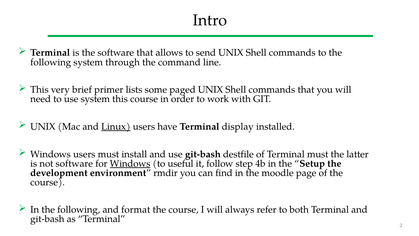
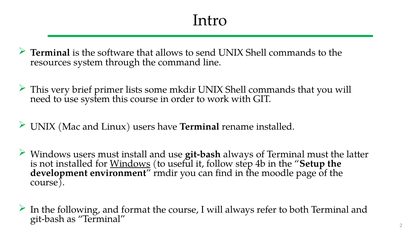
following at (51, 62): following -> resources
paged: paged -> mkdir
Linux underline: present -> none
display: display -> rename
git-bash destfile: destfile -> always
not software: software -> installed
